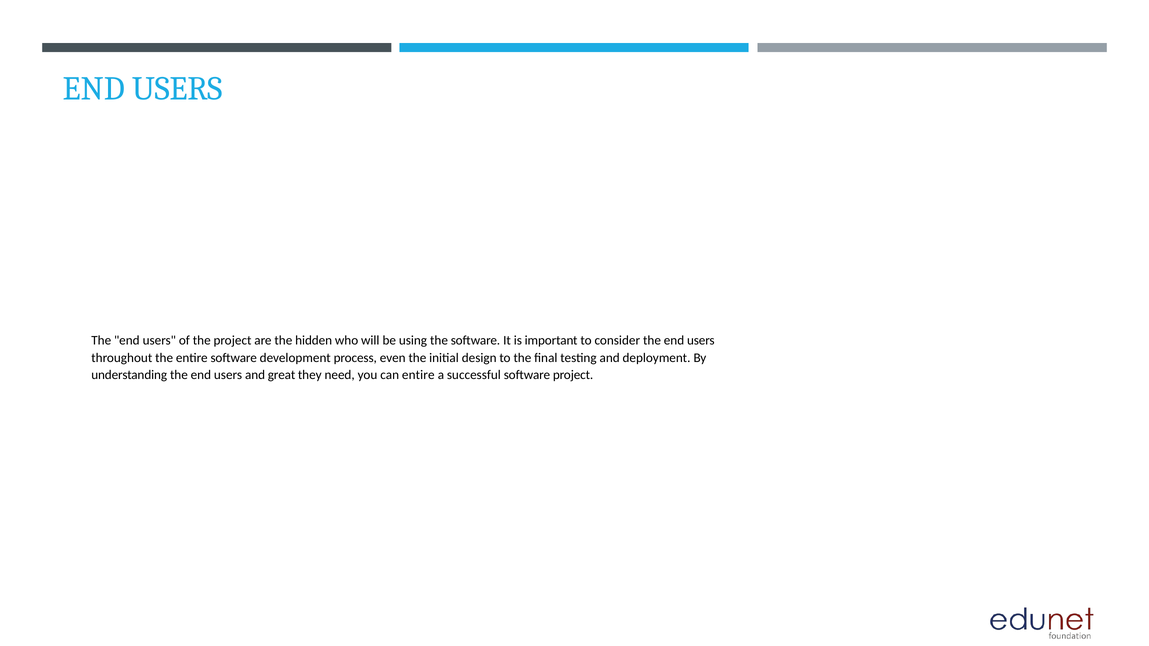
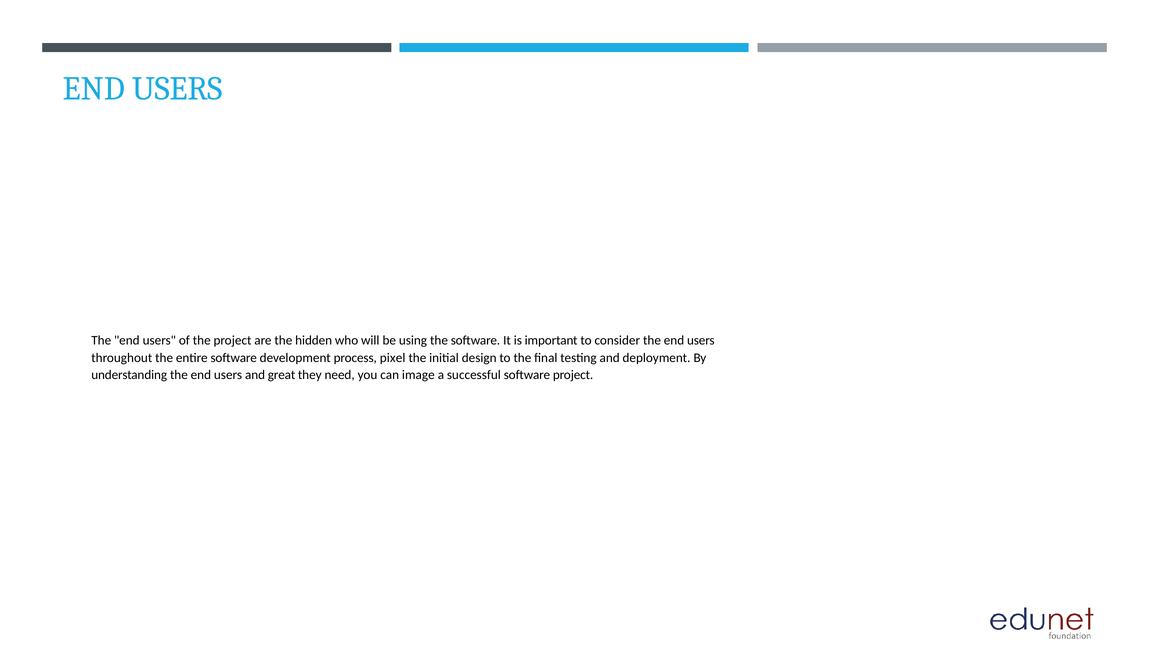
even: even -> pixel
can entire: entire -> image
